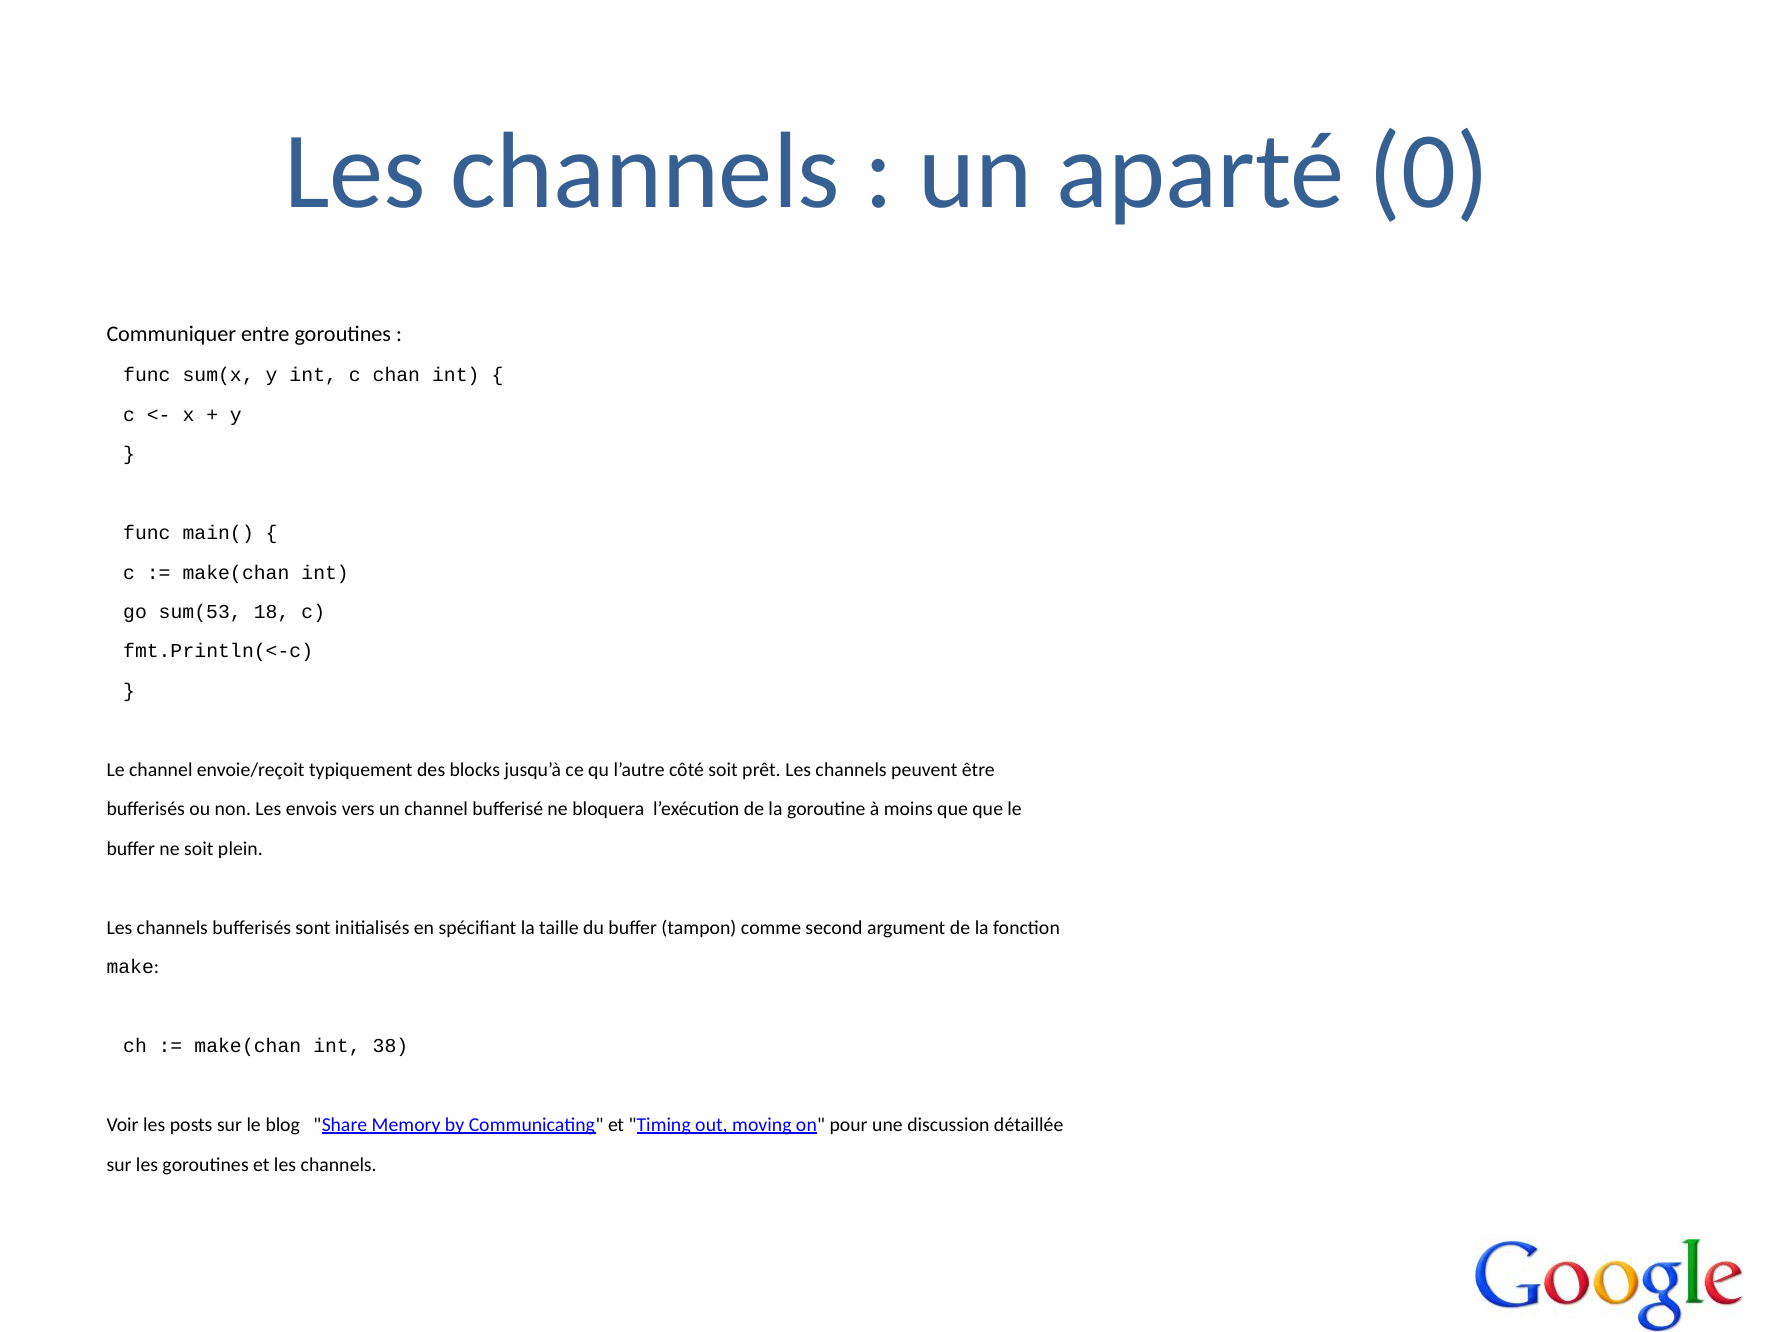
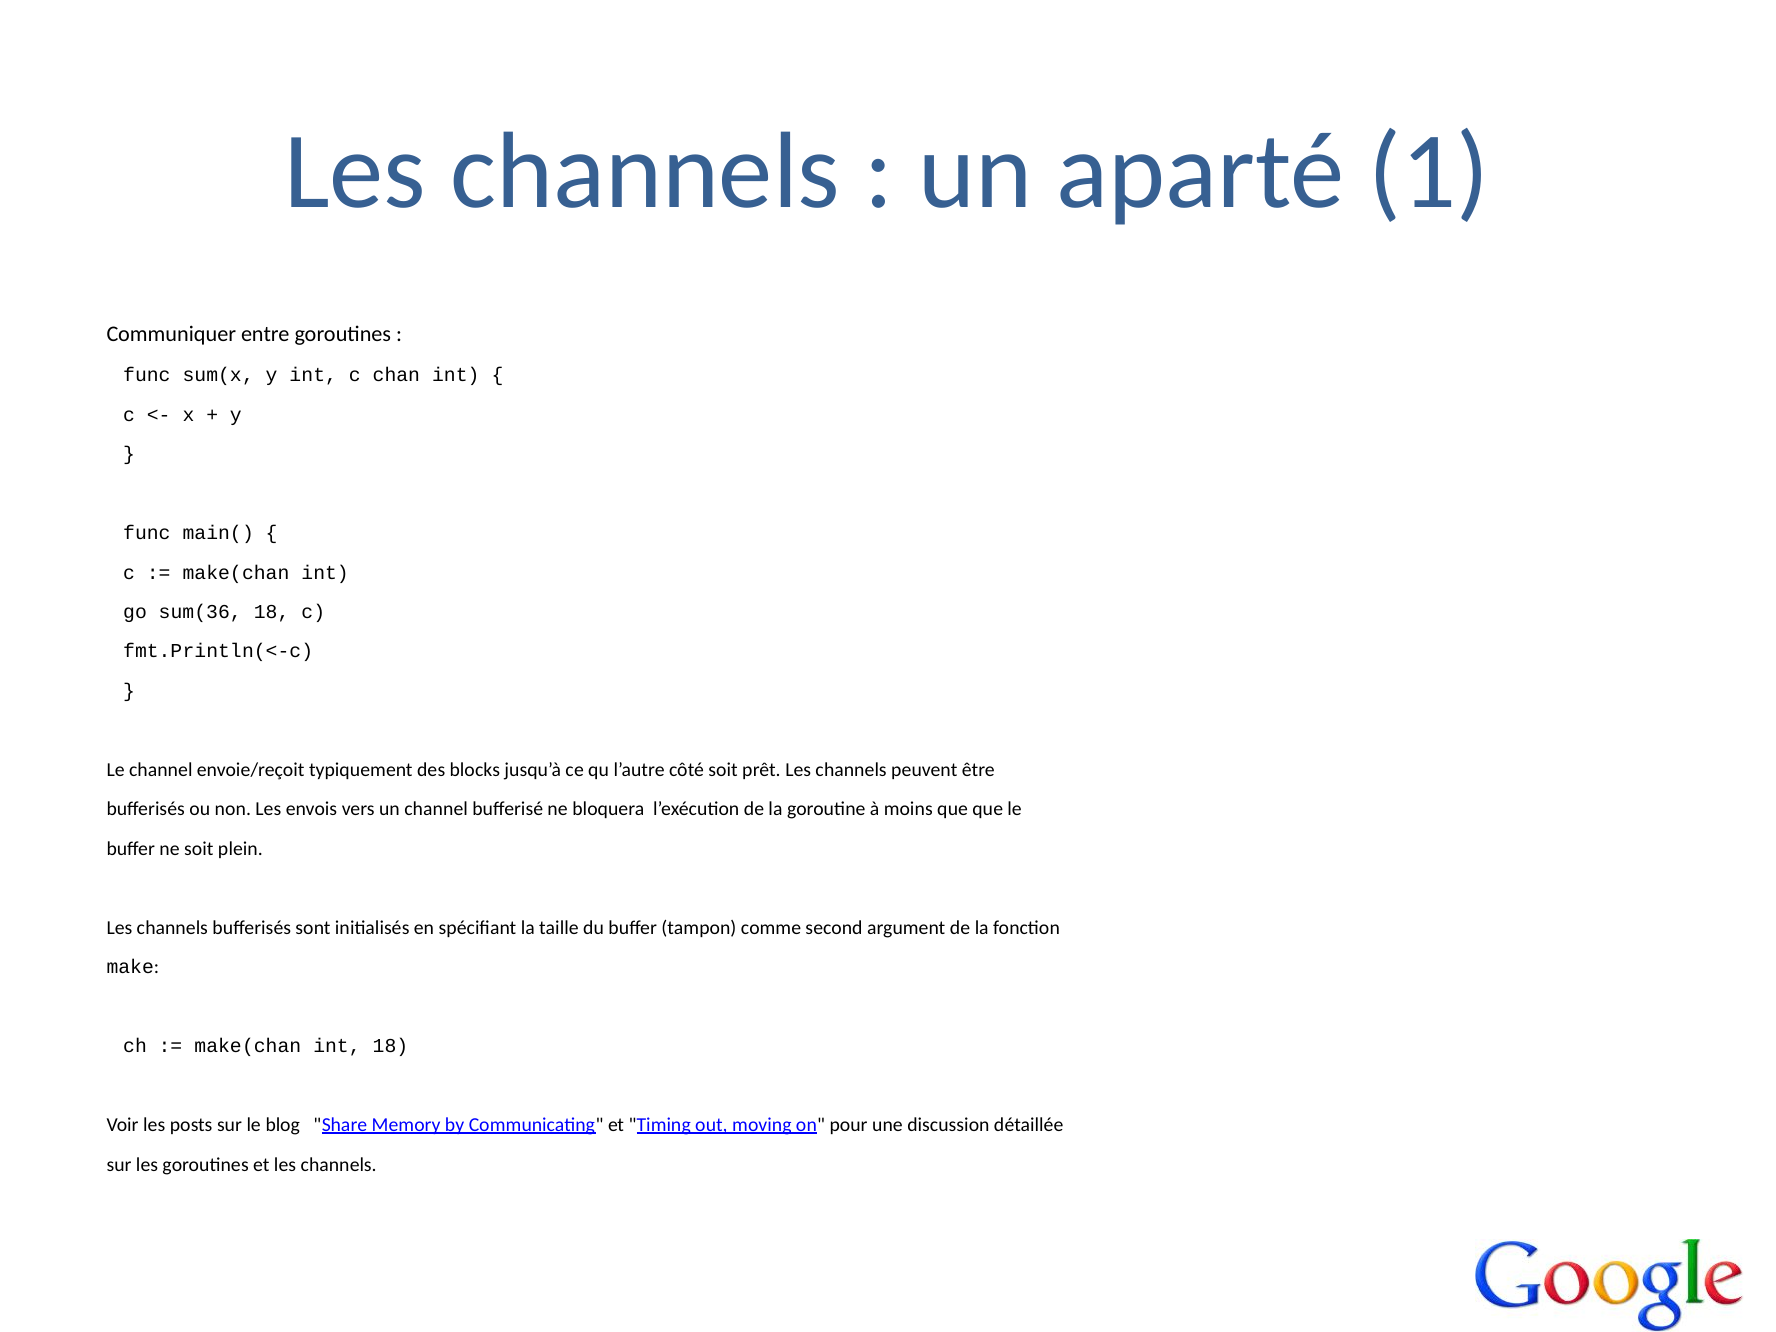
0: 0 -> 1
sum(53: sum(53 -> sum(36
int 38: 38 -> 18
